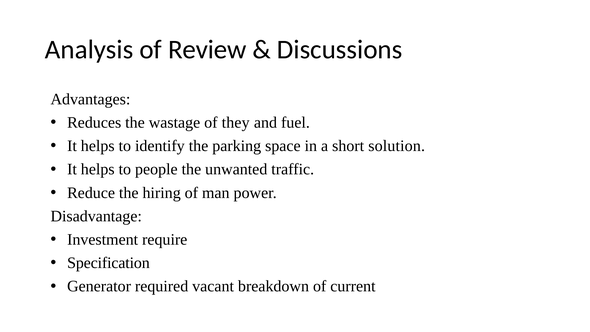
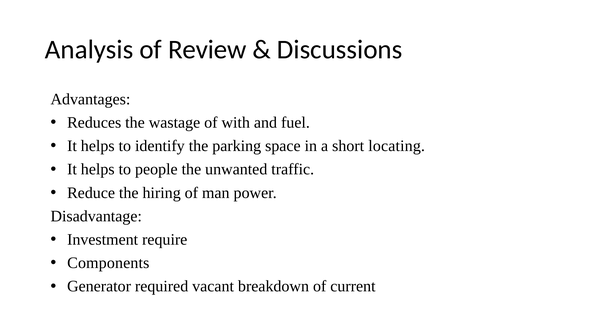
they: they -> with
solution: solution -> locating
Specification: Specification -> Components
